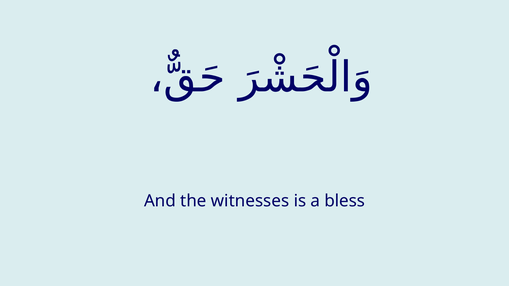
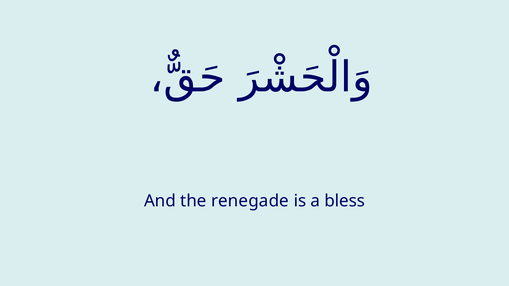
witnesses: witnesses -> renegade
